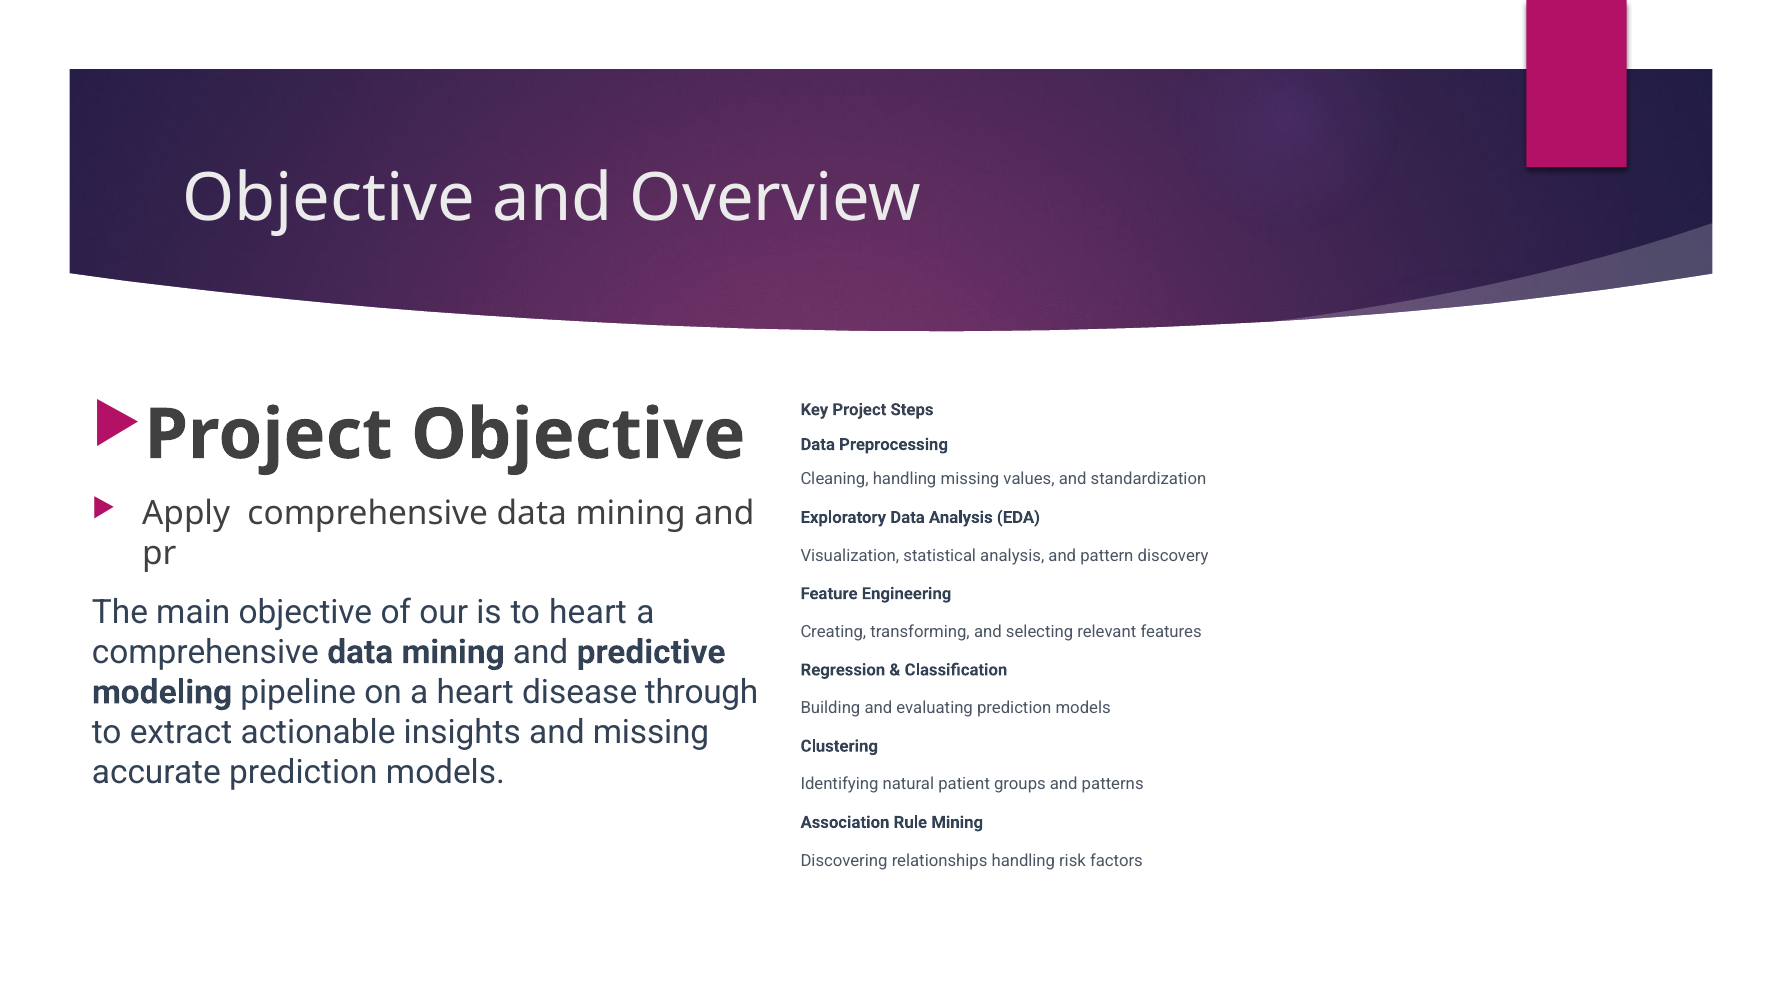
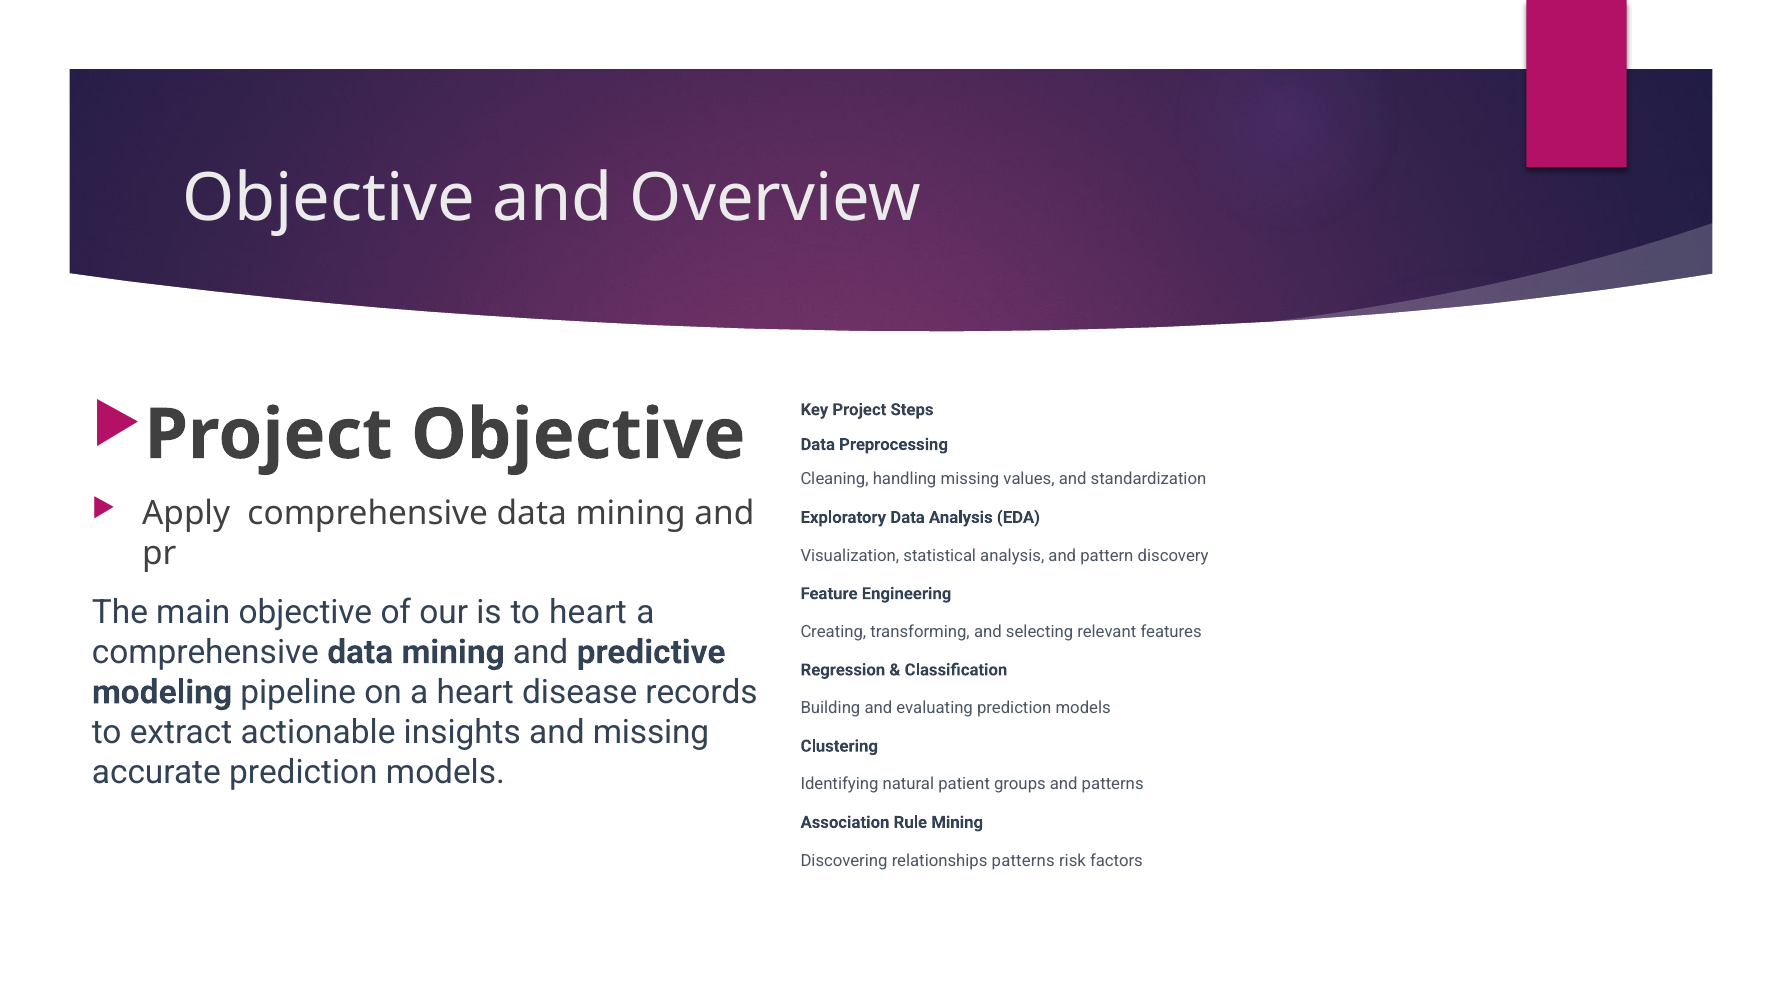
through: through -> records
relationships handling: handling -> patterns
